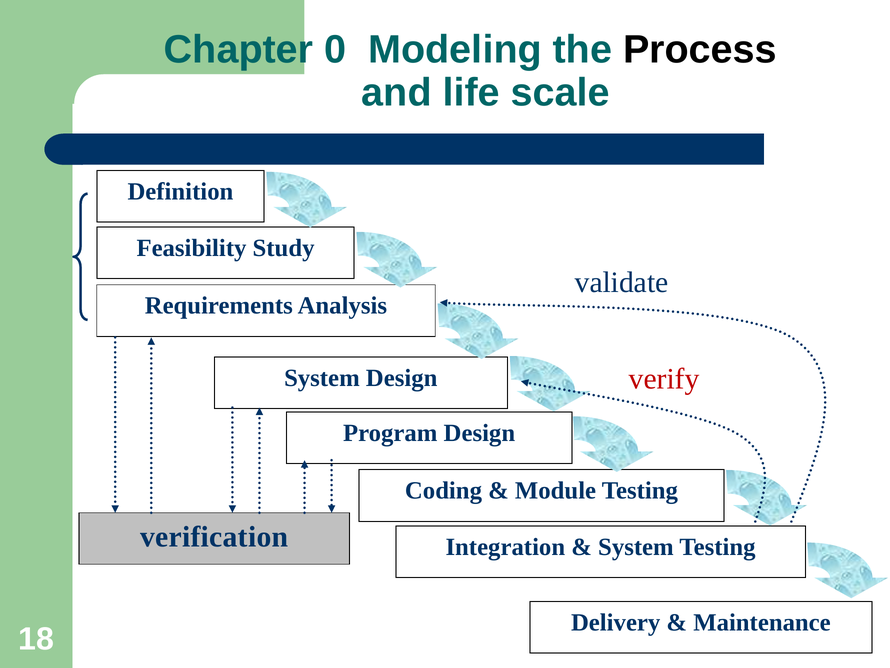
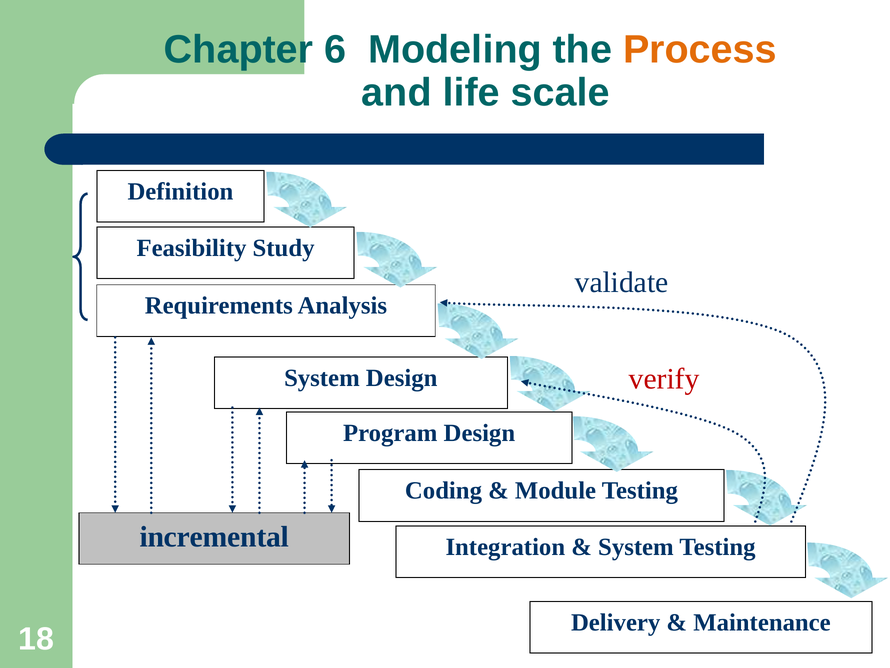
0: 0 -> 6
Process colour: black -> orange
verification: verification -> incremental
